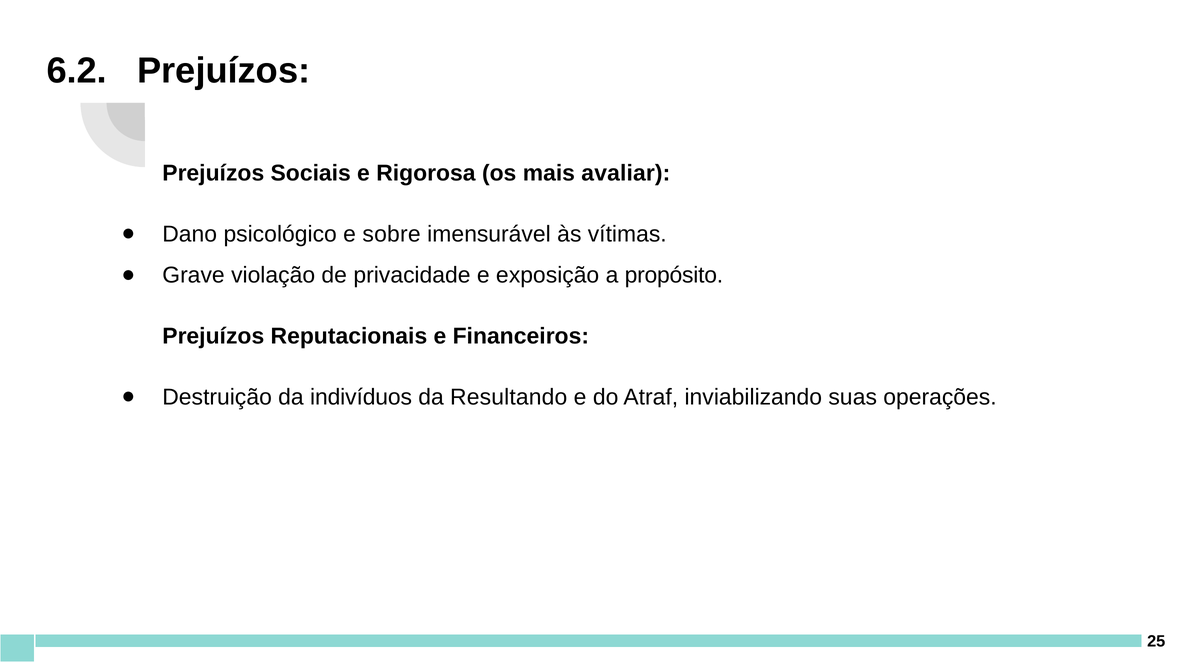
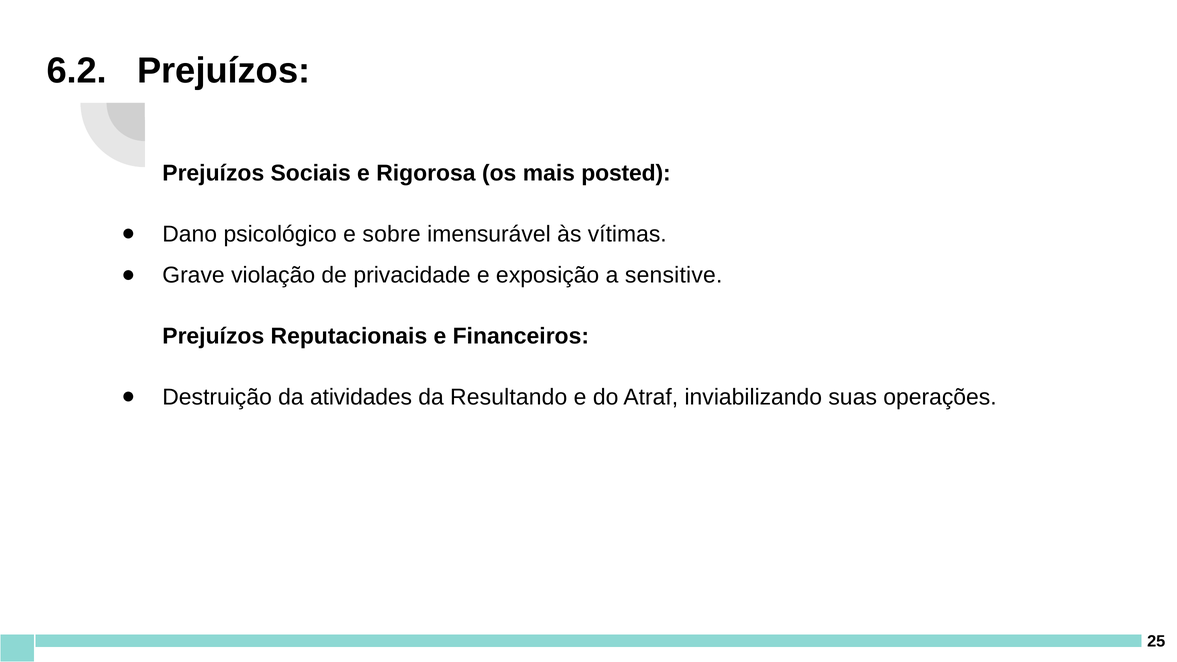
avaliar: avaliar -> posted
propósito: propósito -> sensitive
indivíduos: indivíduos -> atividades
